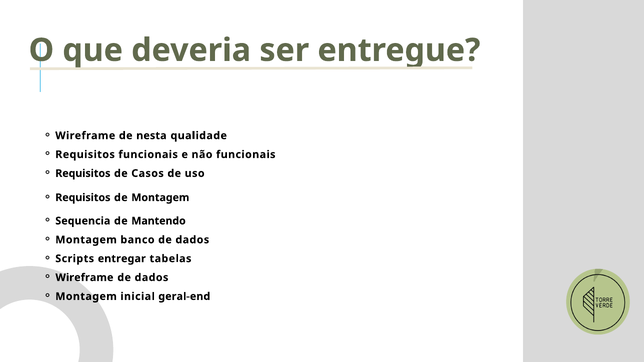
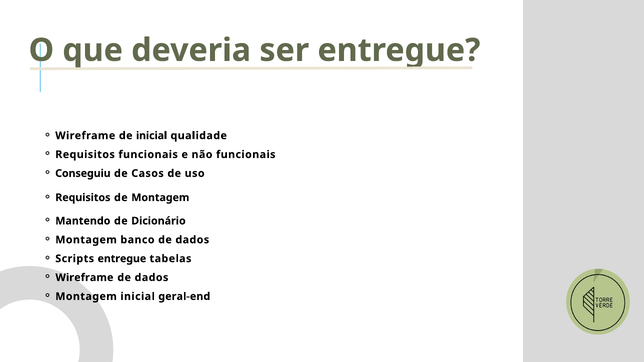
de nesta: nesta -> inicial
Requisitos at (83, 173): Requisitos -> Conseguiu
Sequencia: Sequencia -> Mantendo
Mantendo: Mantendo -> Dicionário
Scripts entregar: entregar -> entregue
